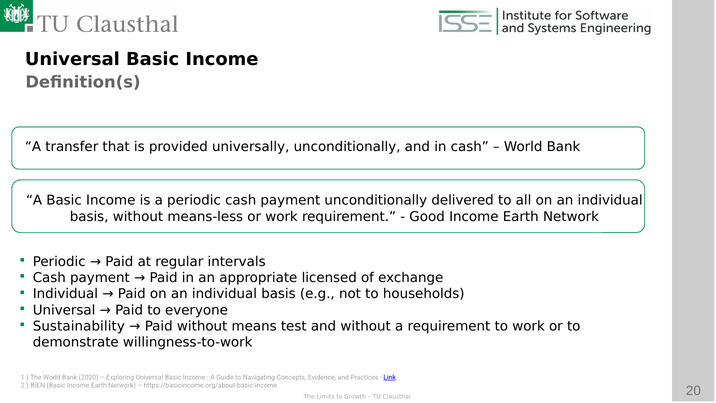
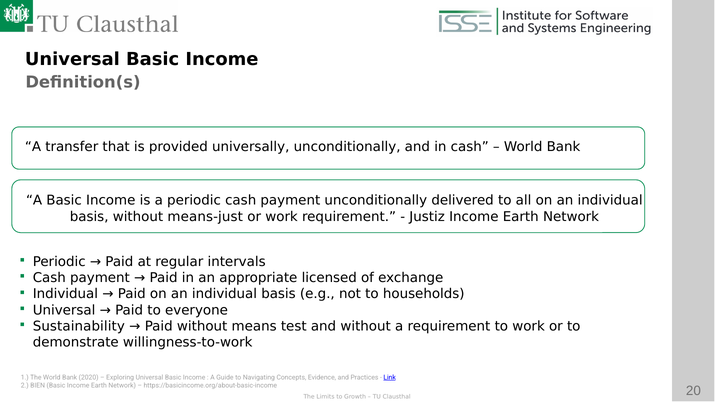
means-less: means-less -> means-just
Good: Good -> Justiz
